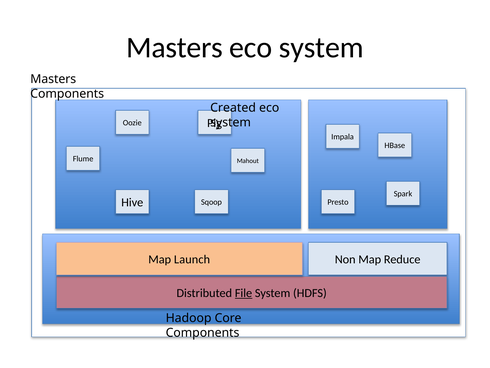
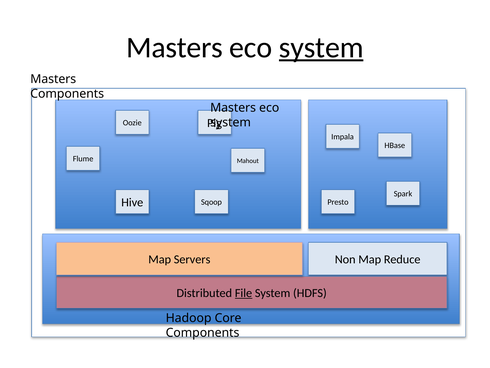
system at (321, 47) underline: none -> present
Created at (233, 108): Created -> Masters
Launch: Launch -> Servers
